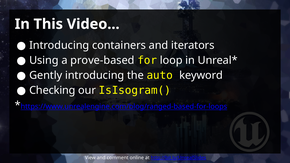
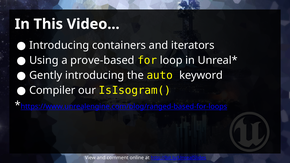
Checking: Checking -> Compiler
